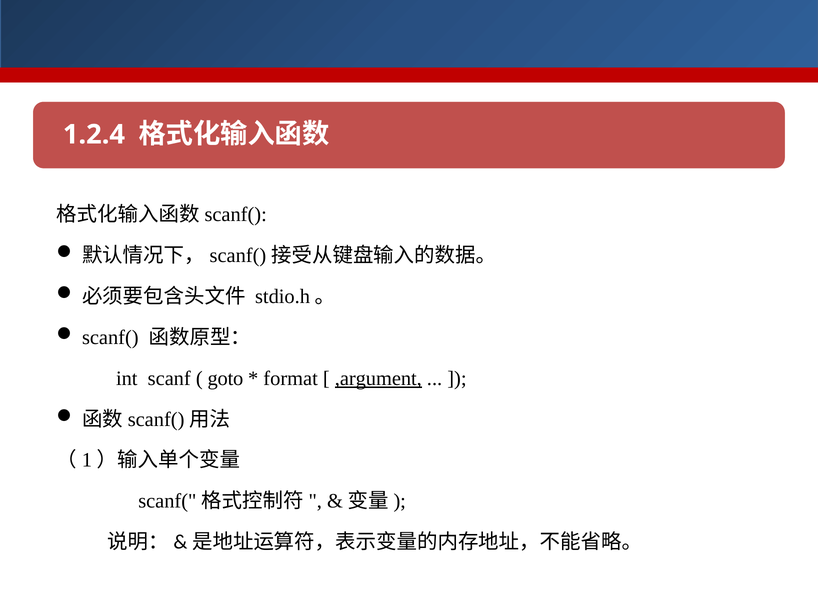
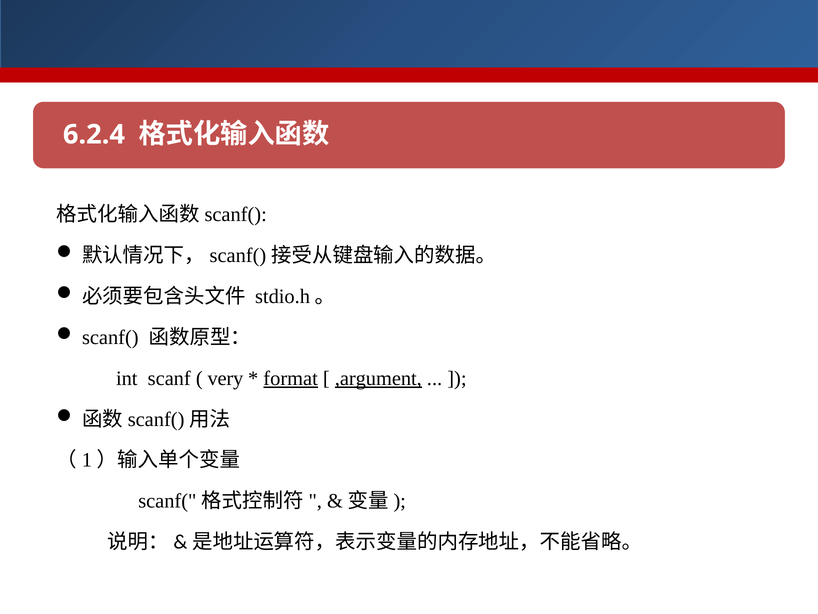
1.2.4: 1.2.4 -> 6.2.4
goto: goto -> very
format underline: none -> present
